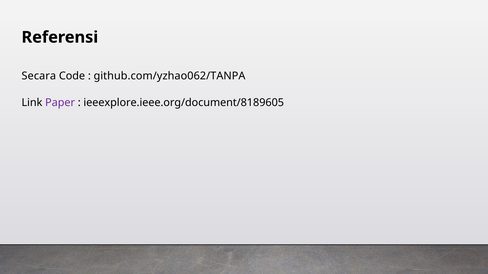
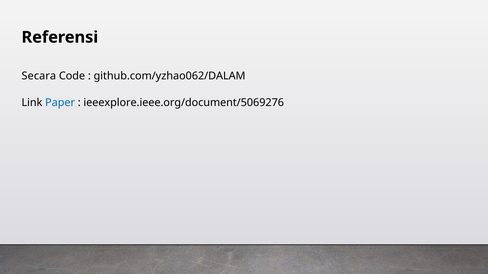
github.com/yzhao062/TANPA: github.com/yzhao062/TANPA -> github.com/yzhao062/DALAM
Paper colour: purple -> blue
ieeexplore.ieee.org/document/8189605: ieeexplore.ieee.org/document/8189605 -> ieeexplore.ieee.org/document/5069276
